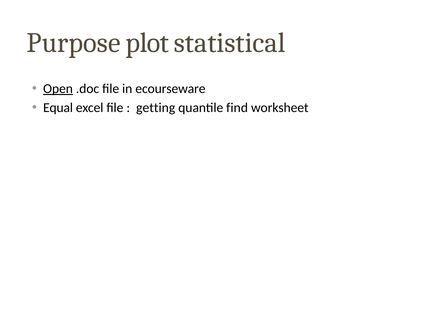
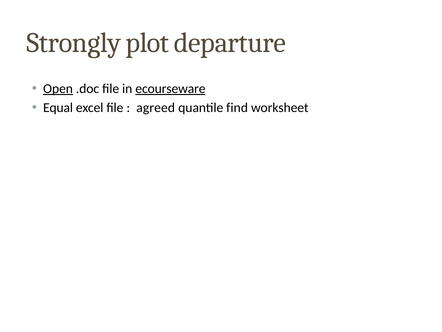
Purpose: Purpose -> Strongly
statistical: statistical -> departure
ecourseware underline: none -> present
getting: getting -> agreed
